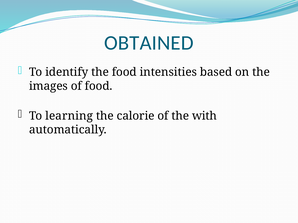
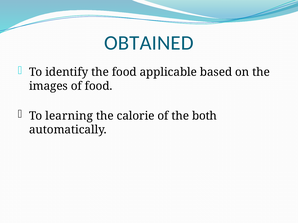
intensities: intensities -> applicable
with: with -> both
